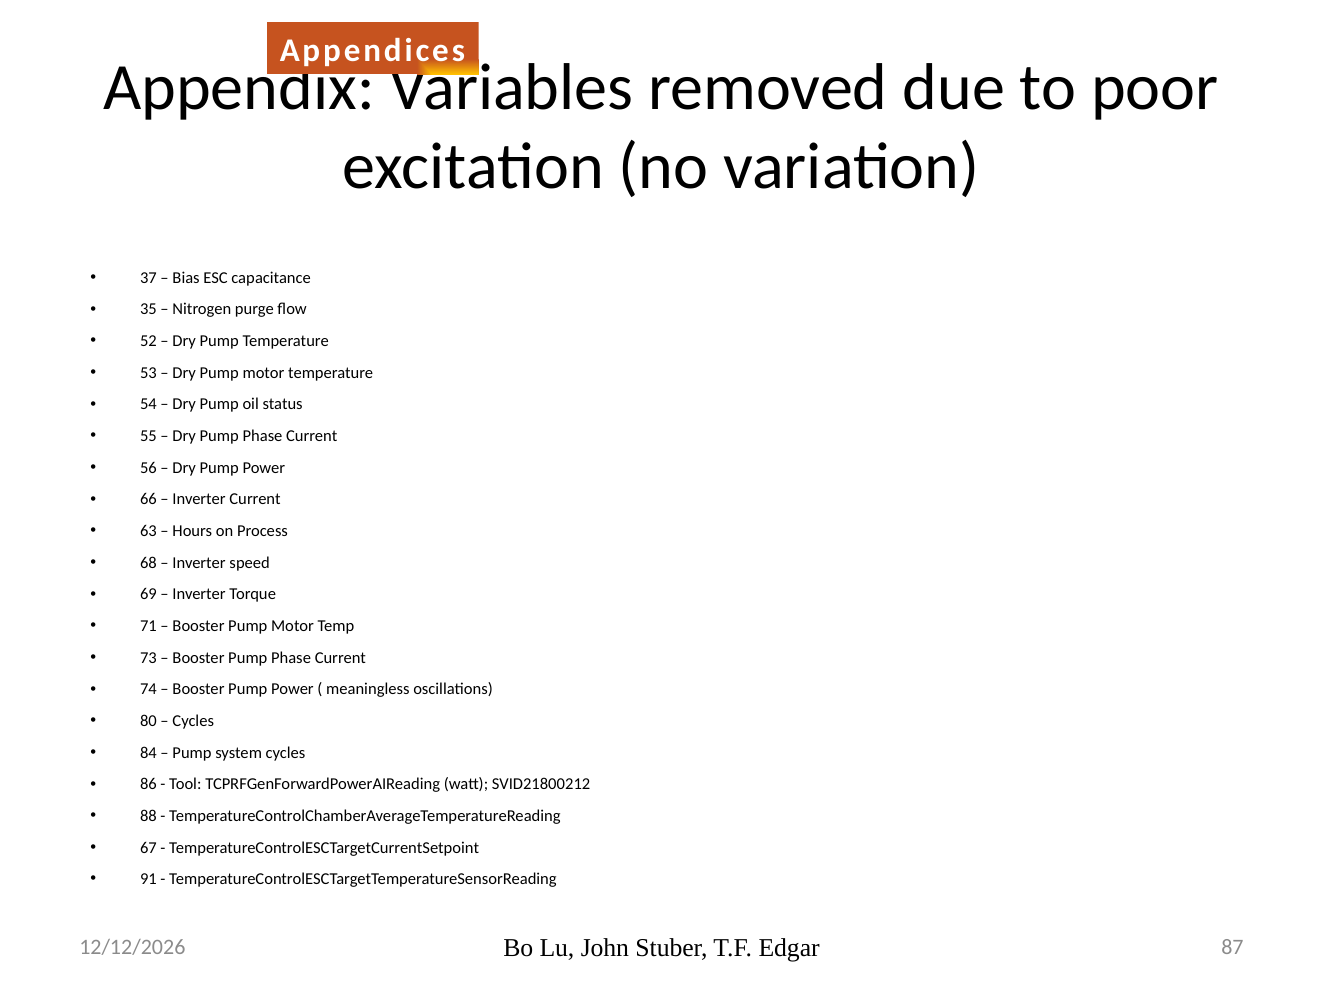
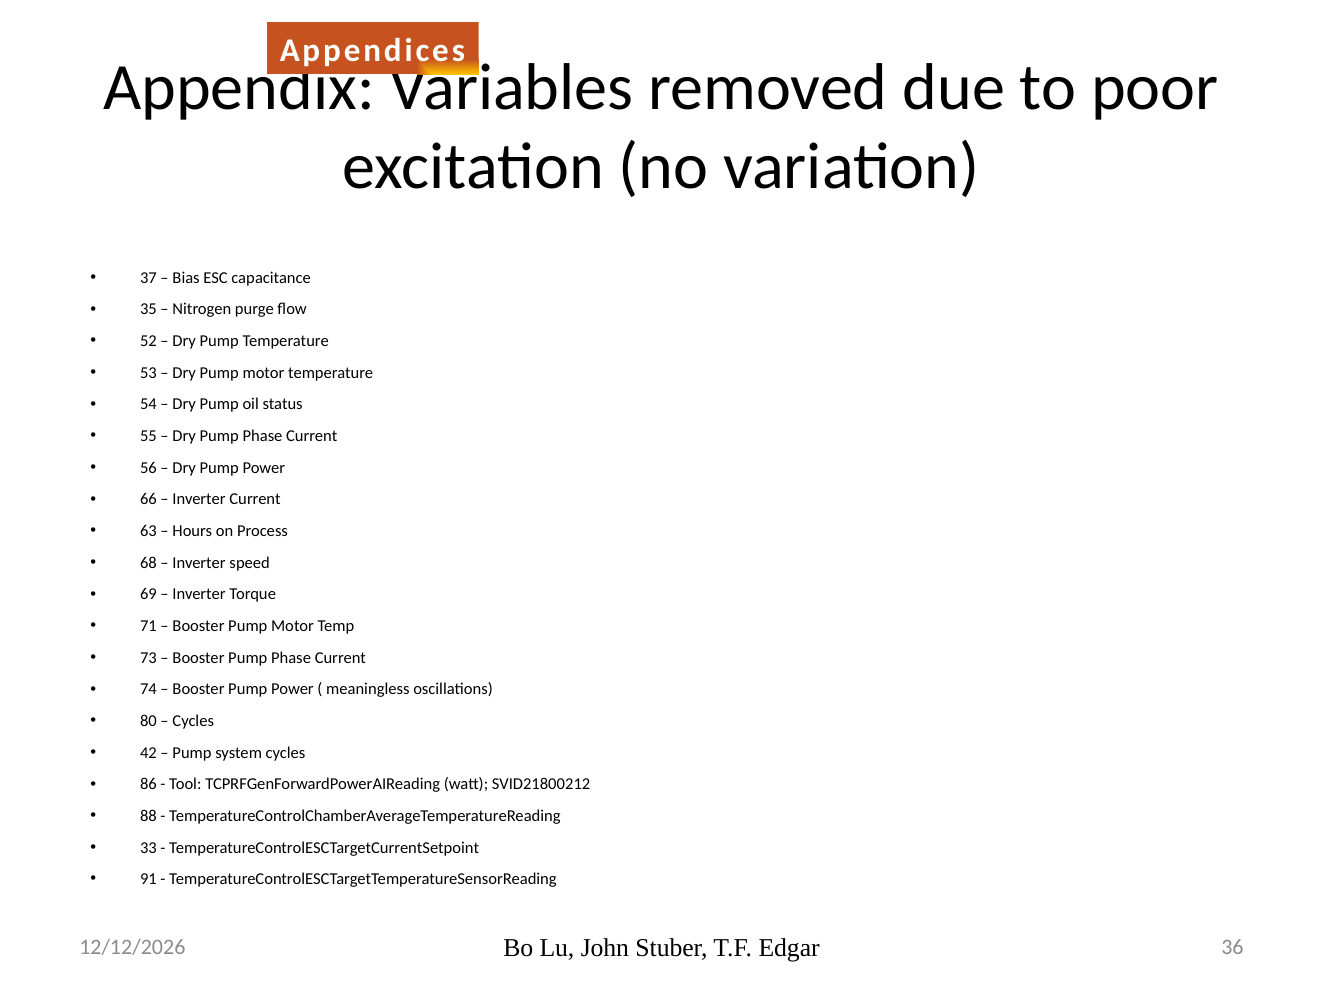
84: 84 -> 42
67: 67 -> 33
87: 87 -> 36
